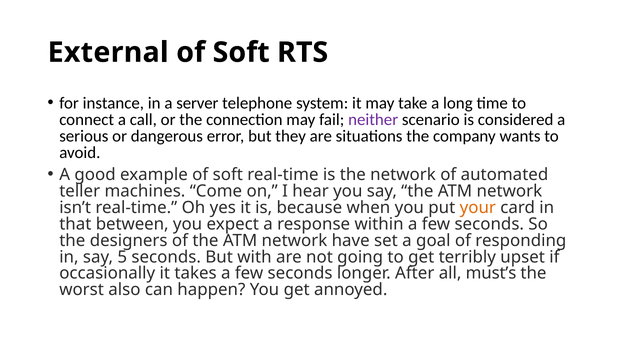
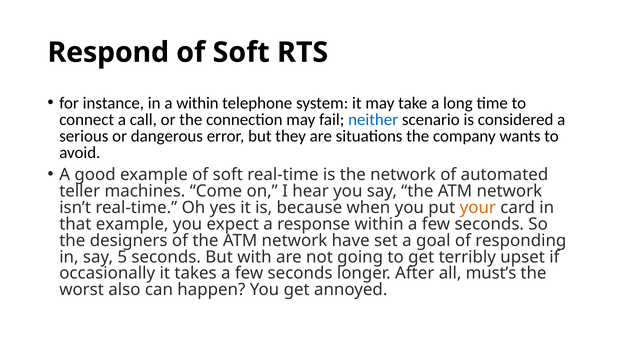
External: External -> Respond
a server: server -> within
neither colour: purple -> blue
that between: between -> example
